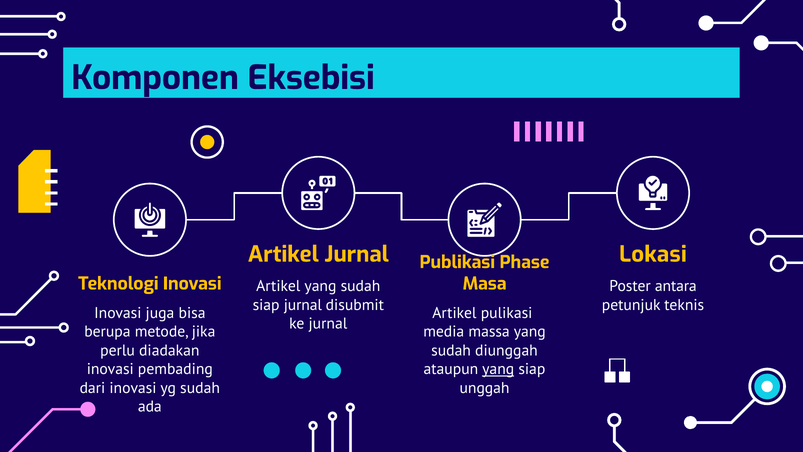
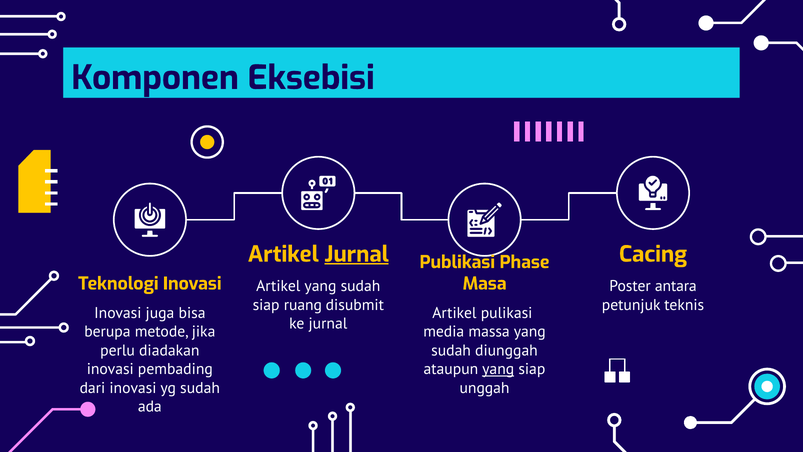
Jurnal at (357, 254) underline: none -> present
Lokasi: Lokasi -> Cacing
siap jurnal: jurnal -> ruang
